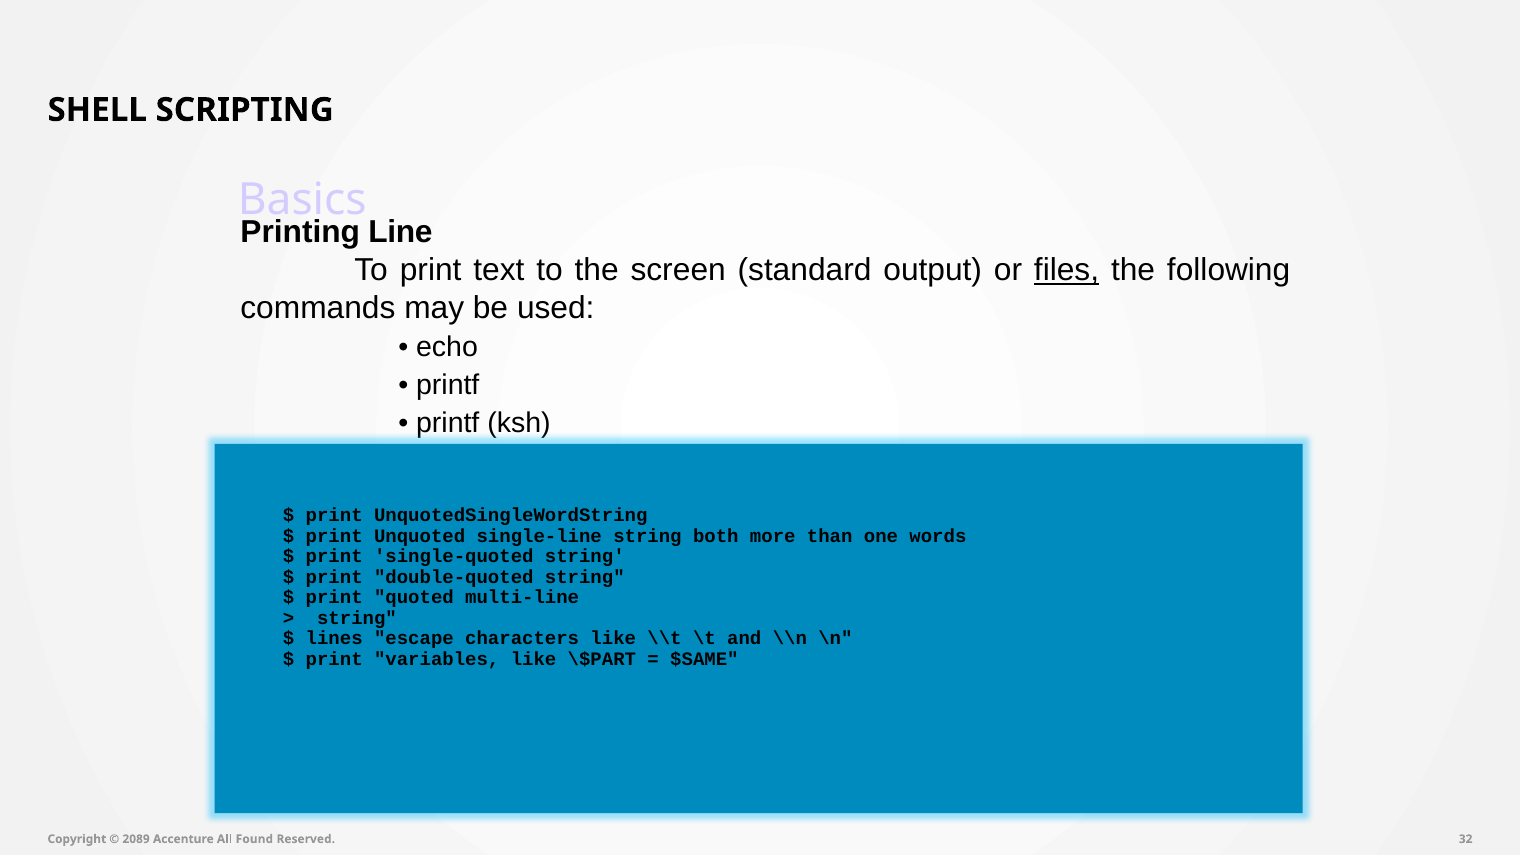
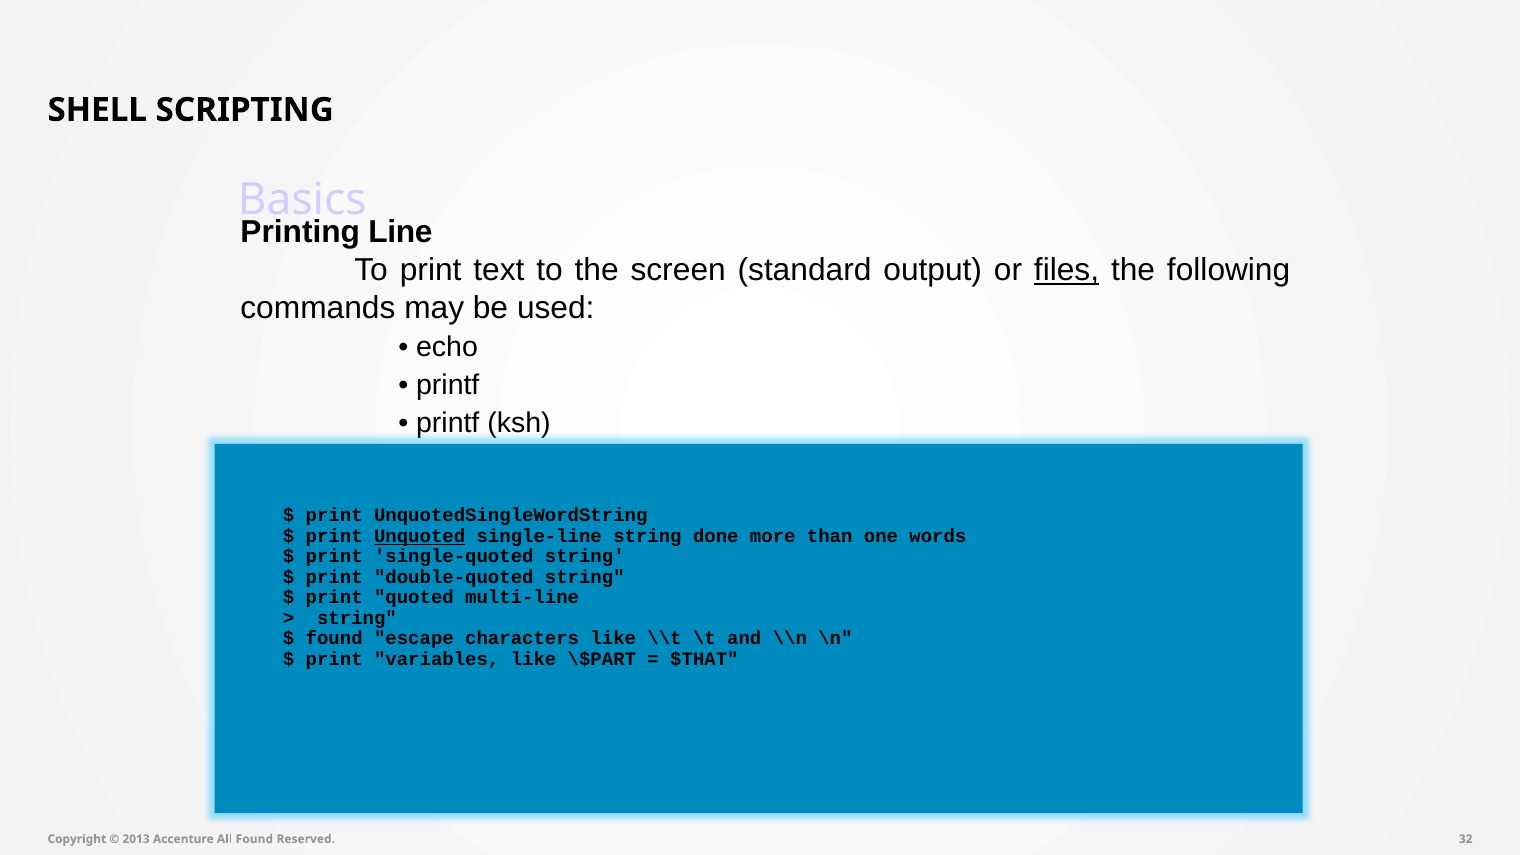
Unquoted underline: none -> present
both: both -> done
lines at (334, 639): lines -> found
$SAME: $SAME -> $THAT
2089: 2089 -> 2013
